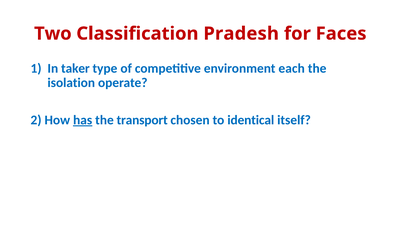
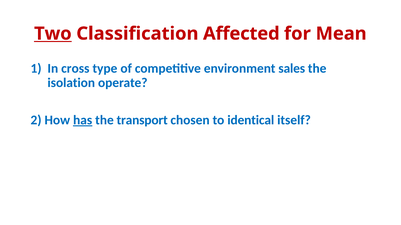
Two underline: none -> present
Pradesh: Pradesh -> Affected
Faces: Faces -> Mean
taker: taker -> cross
each: each -> sales
